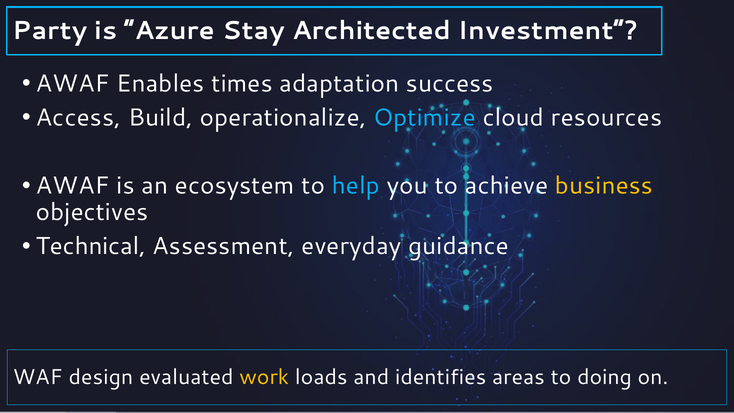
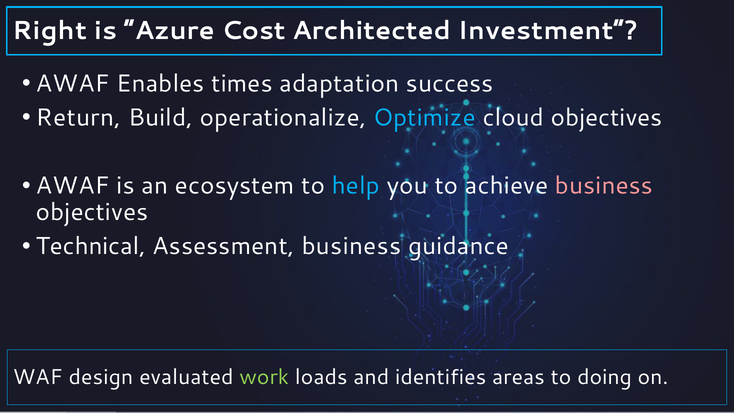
Party: Party -> Right
Stay: Stay -> Cost
Access: Access -> Return
cloud resources: resources -> objectives
business at (604, 186) colour: yellow -> pink
Assessment everyday: everyday -> business
work colour: yellow -> light green
